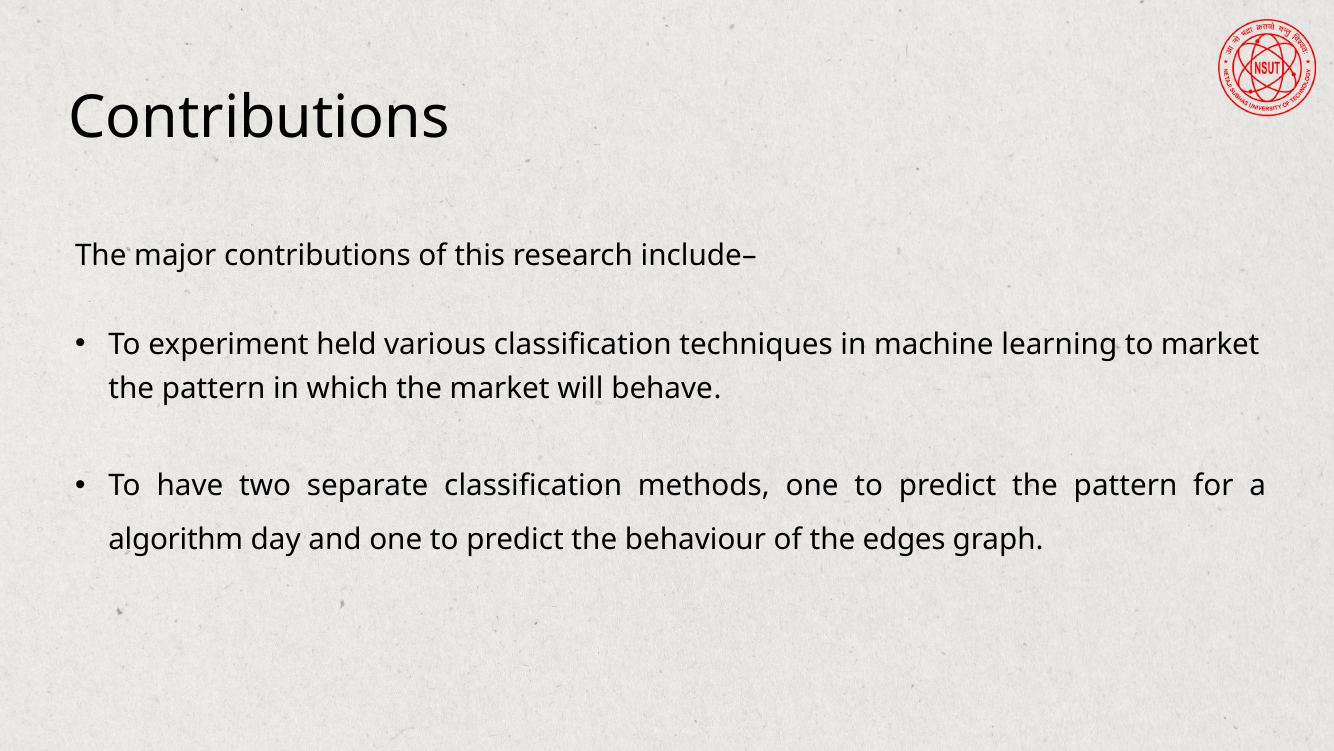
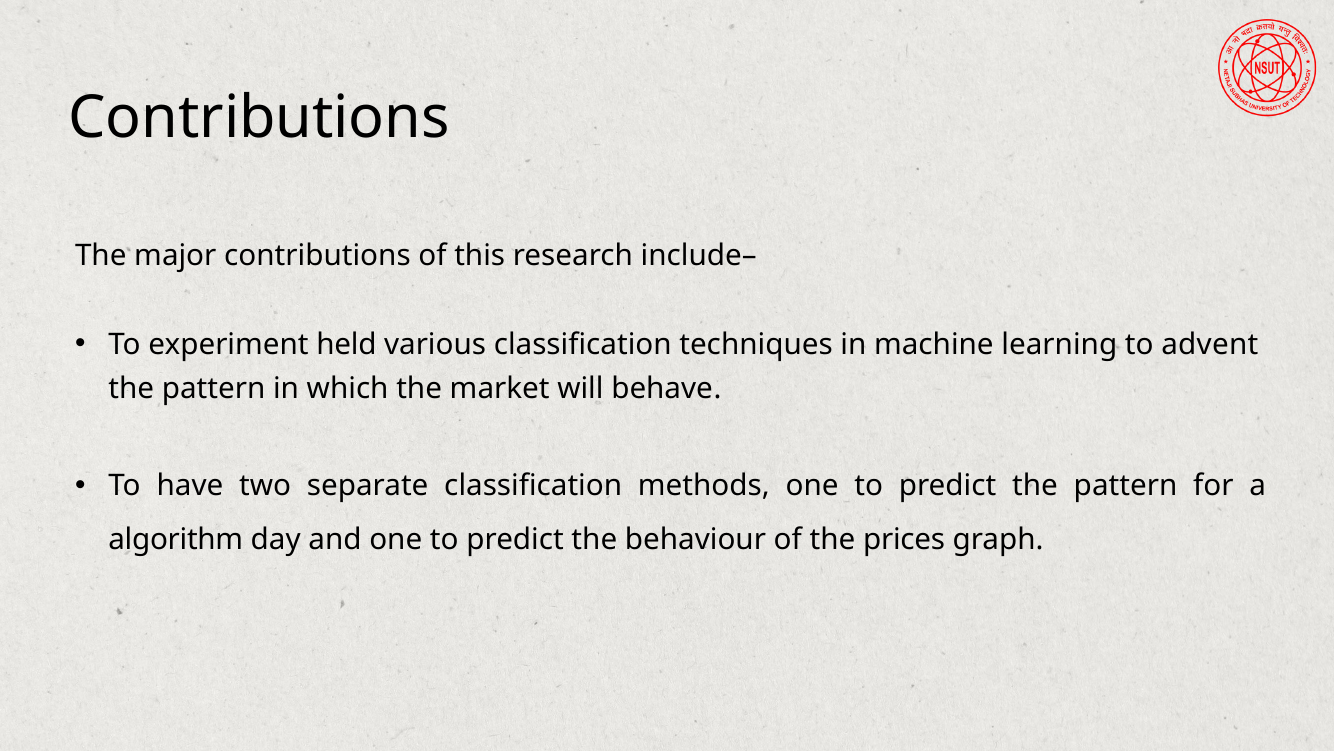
to market: market -> advent
edges: edges -> prices
